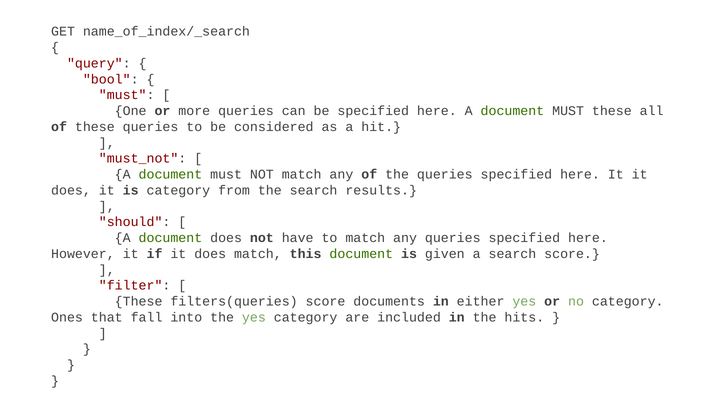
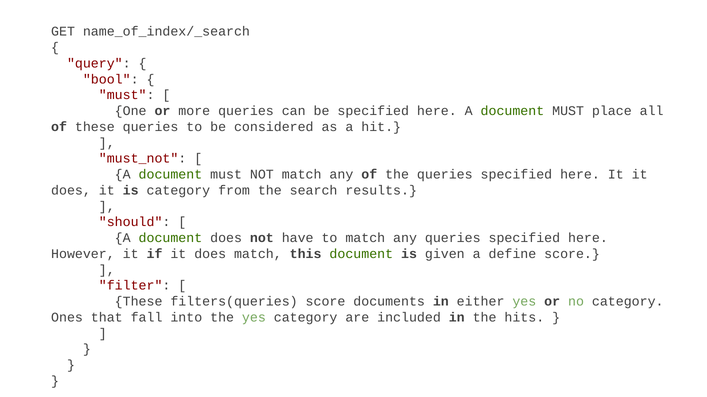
MUST these: these -> place
a search: search -> define
